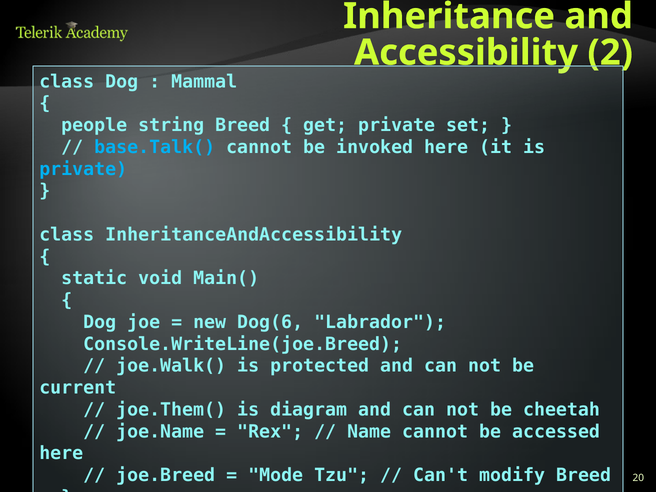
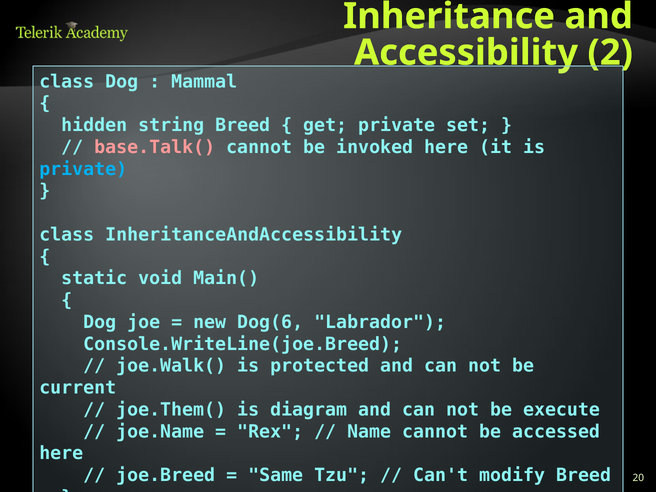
people: people -> hidden
base.Talk( colour: light blue -> pink
cheetah: cheetah -> execute
Mode: Mode -> Same
